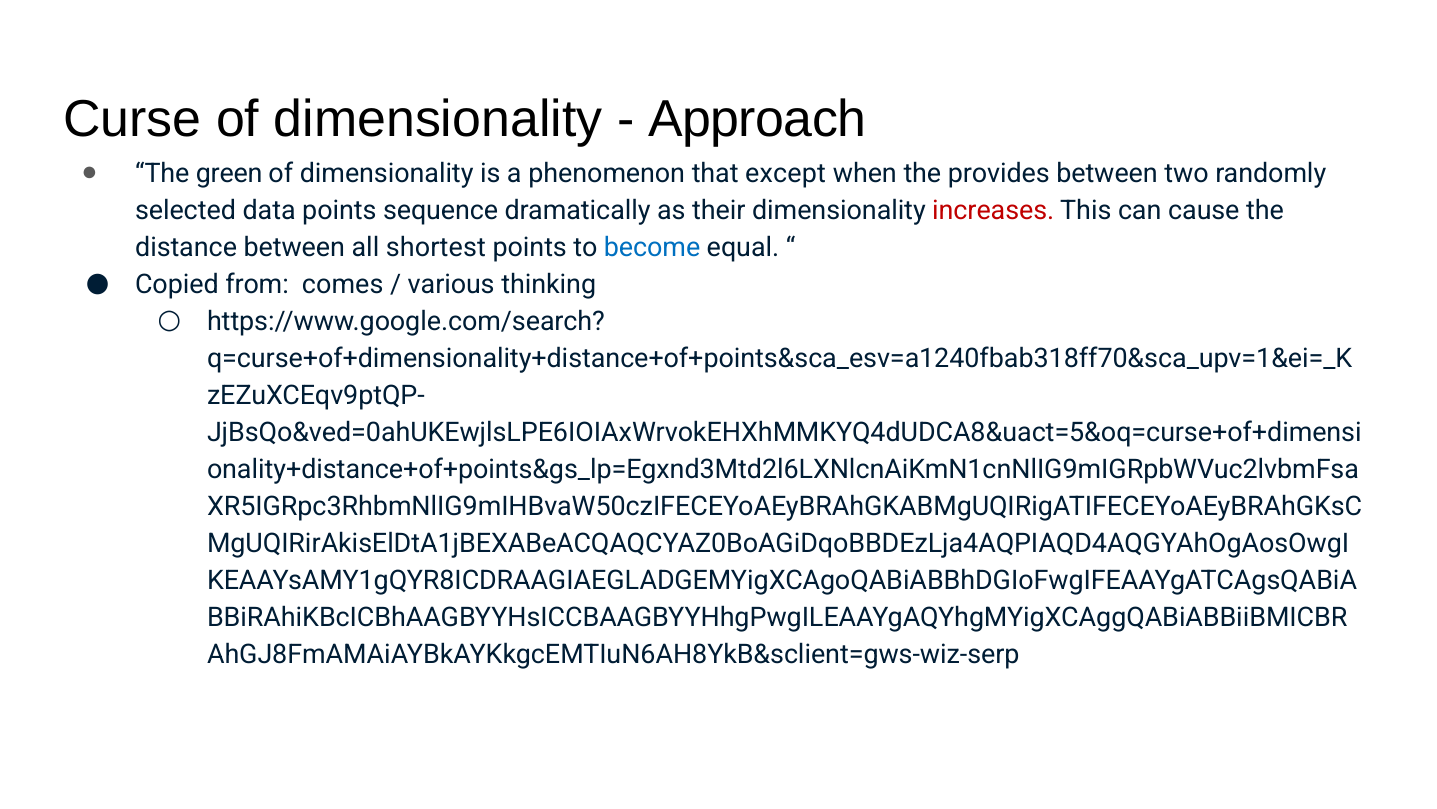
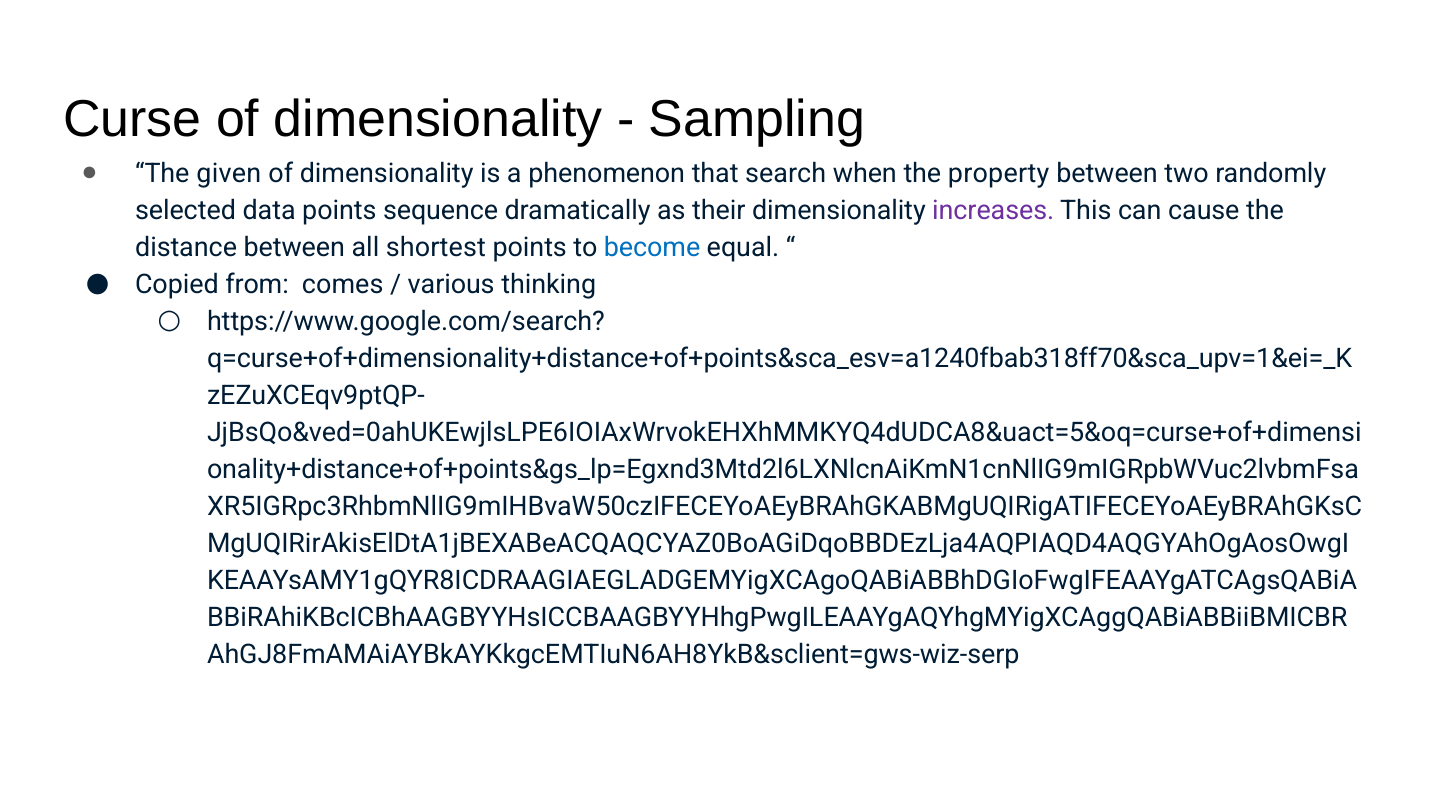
Approach: Approach -> Sampling
green: green -> given
except: except -> search
provides: provides -> property
increases colour: red -> purple
